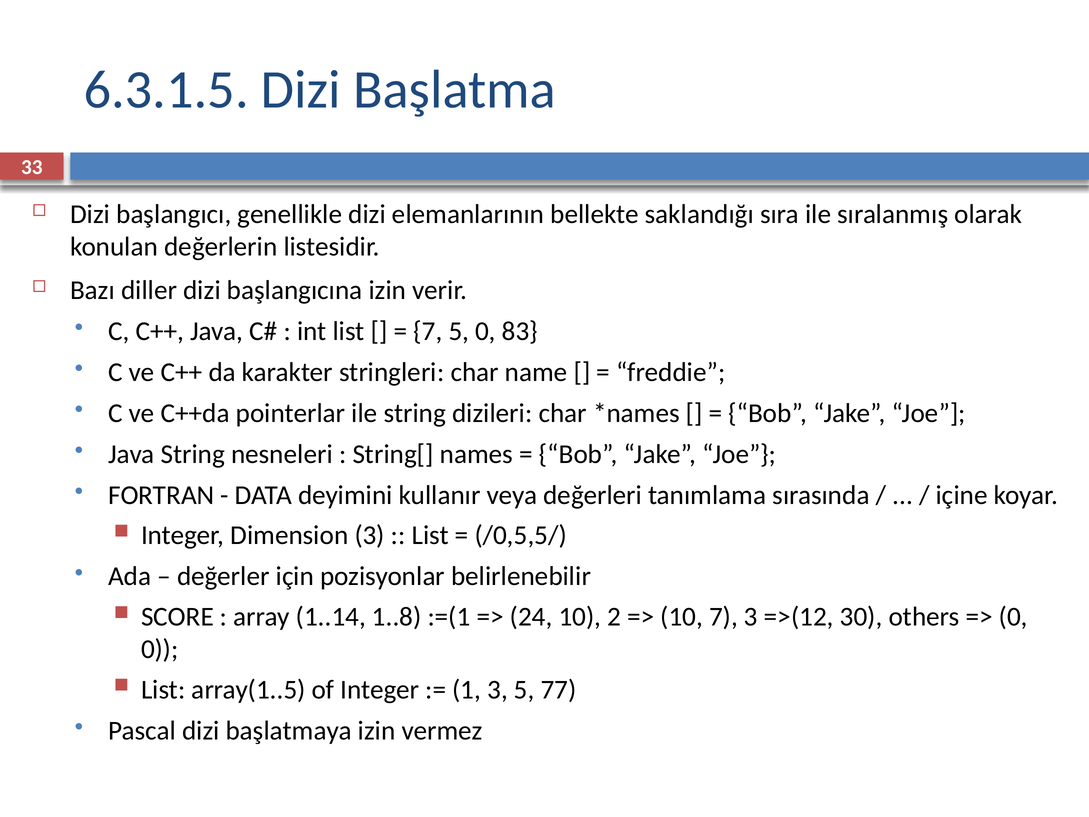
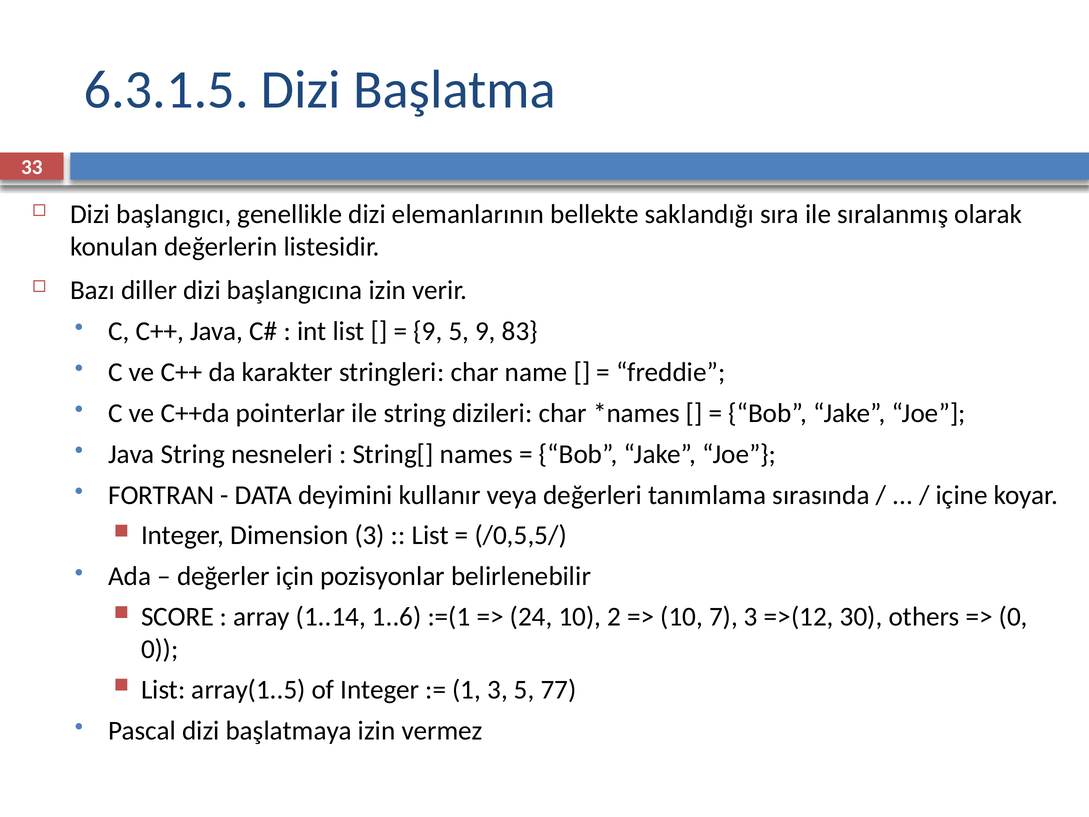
7 at (428, 331): 7 -> 9
5 0: 0 -> 9
1..8: 1..8 -> 1..6
